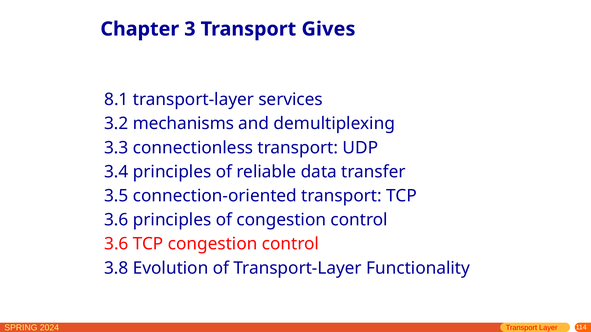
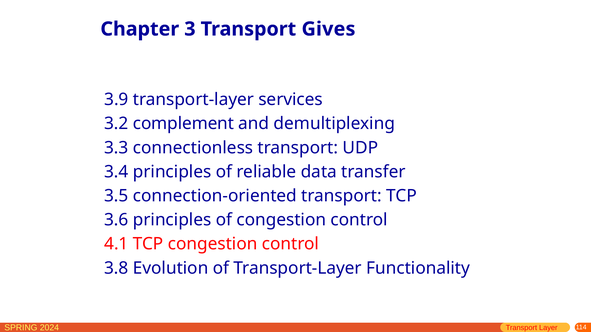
8.1: 8.1 -> 3.9
mechanisms: mechanisms -> complement
3.6 at (116, 244): 3.6 -> 4.1
